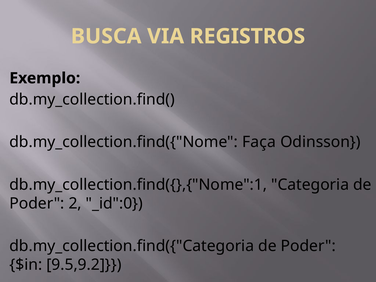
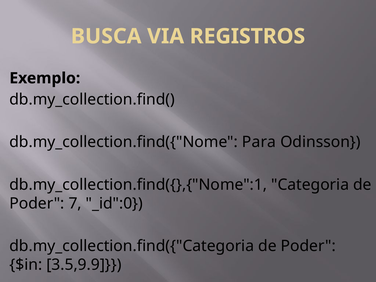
Faça: Faça -> Para
2: 2 -> 7
9.5,9.2: 9.5,9.2 -> 3.5,9.9
